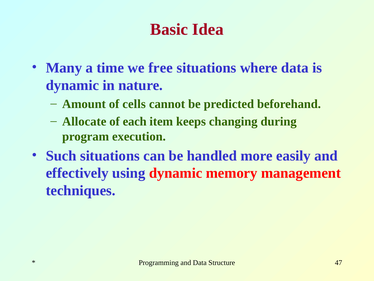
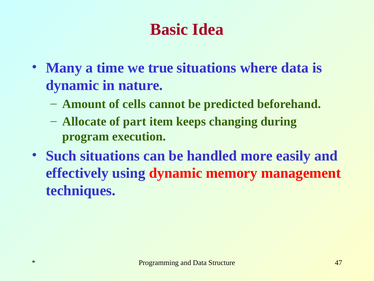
free: free -> true
each: each -> part
